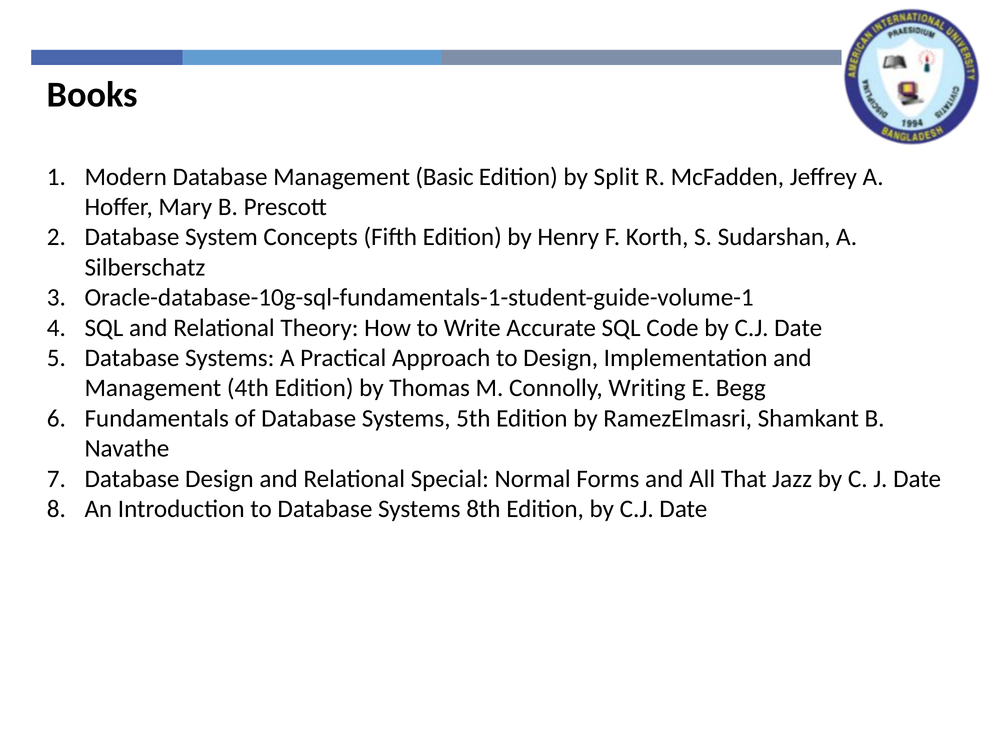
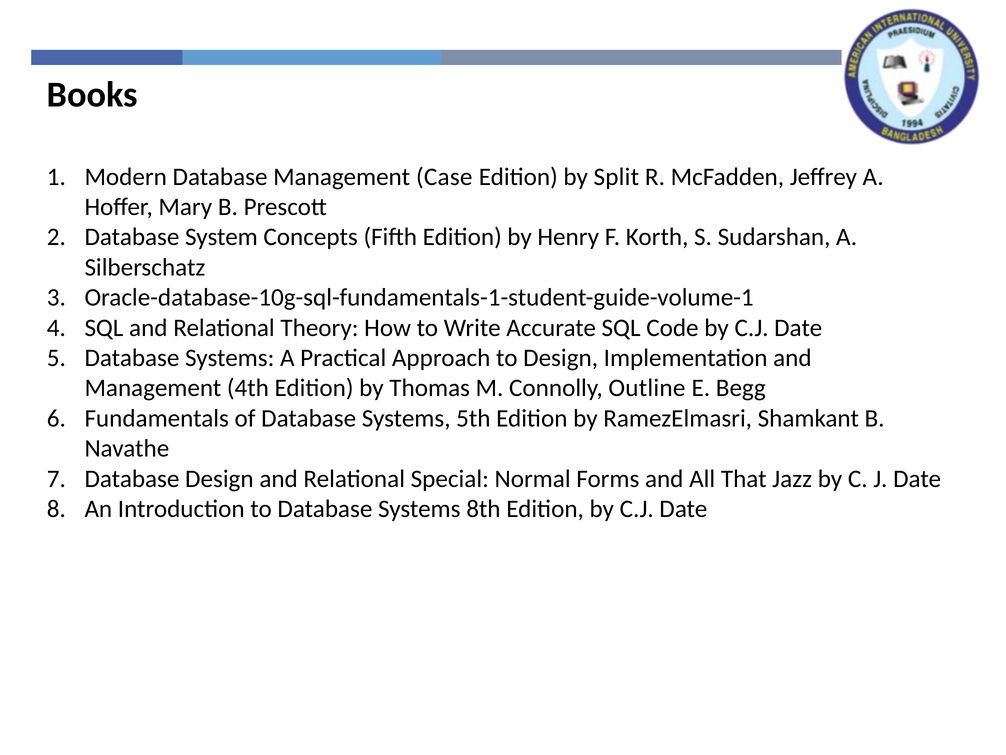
Basic: Basic -> Case
Writing: Writing -> Outline
